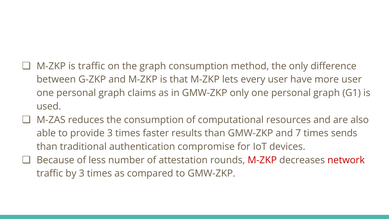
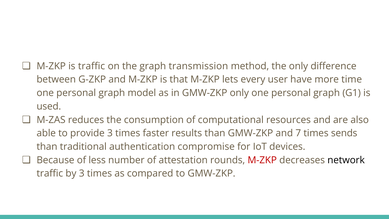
graph consumption: consumption -> transmission
more user: user -> time
claims: claims -> model
network colour: red -> black
